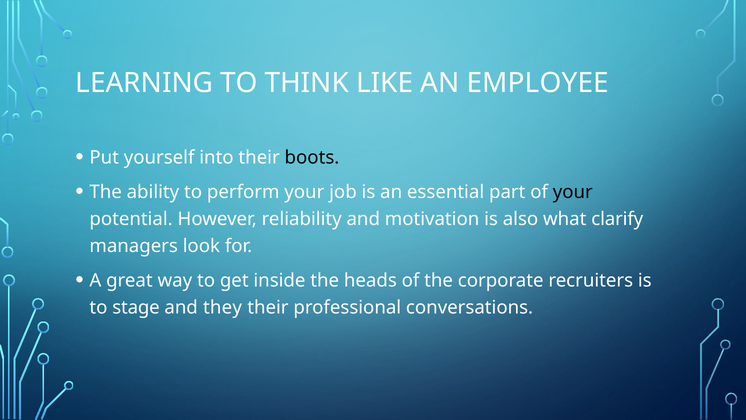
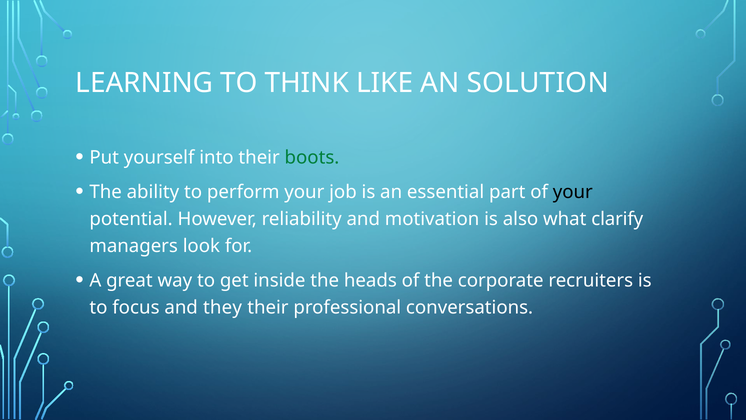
EMPLOYEE: EMPLOYEE -> SOLUTION
boots colour: black -> green
stage: stage -> focus
